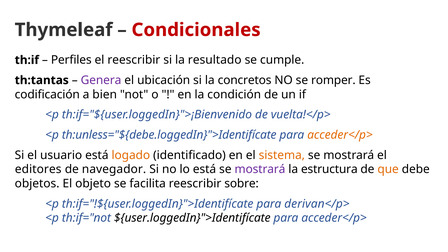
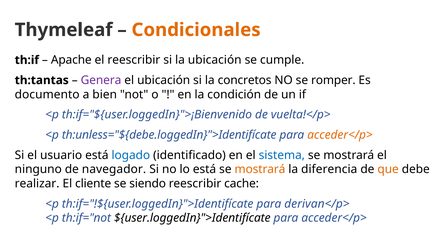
Condicionales colour: red -> orange
Perfiles: Perfiles -> Apache
la resultado: resultado -> ubicación
codificación: codificación -> documento
logado colour: orange -> blue
sistema colour: orange -> blue
editores: editores -> ninguno
mostrará at (260, 169) colour: purple -> orange
estructura: estructura -> diferencia
objetos: objetos -> realizar
objeto: objeto -> cliente
facilita: facilita -> siendo
sobre: sobre -> cache
